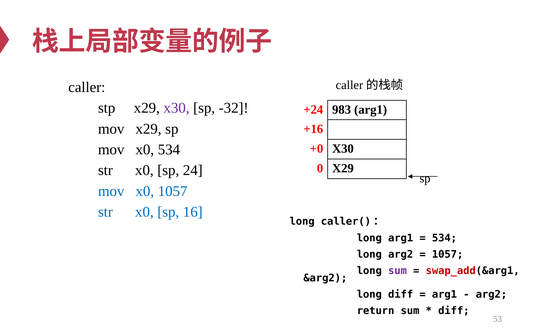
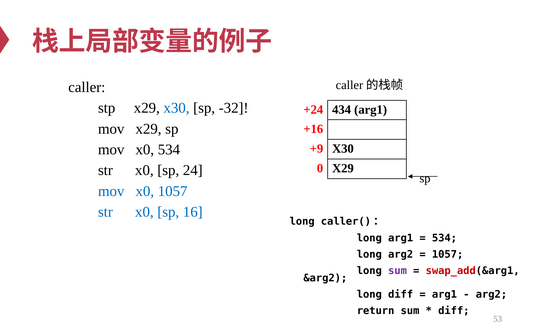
x30 at (177, 108) colour: purple -> blue
983: 983 -> 434
+0: +0 -> +9
